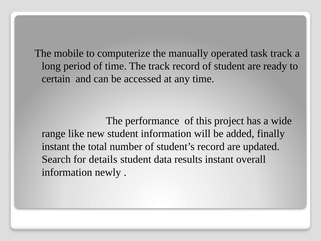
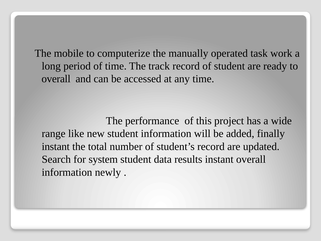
task track: track -> work
certain at (56, 79): certain -> overall
details: details -> system
